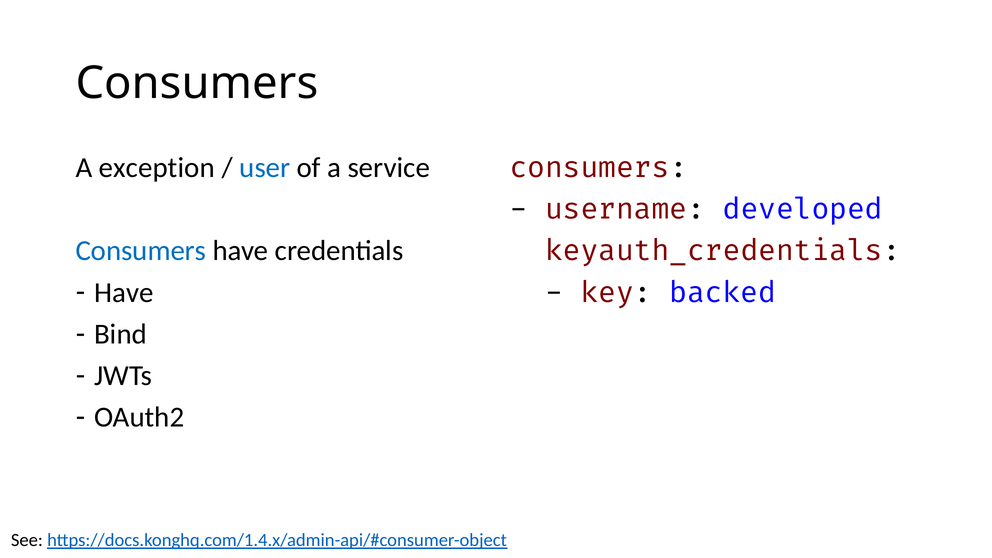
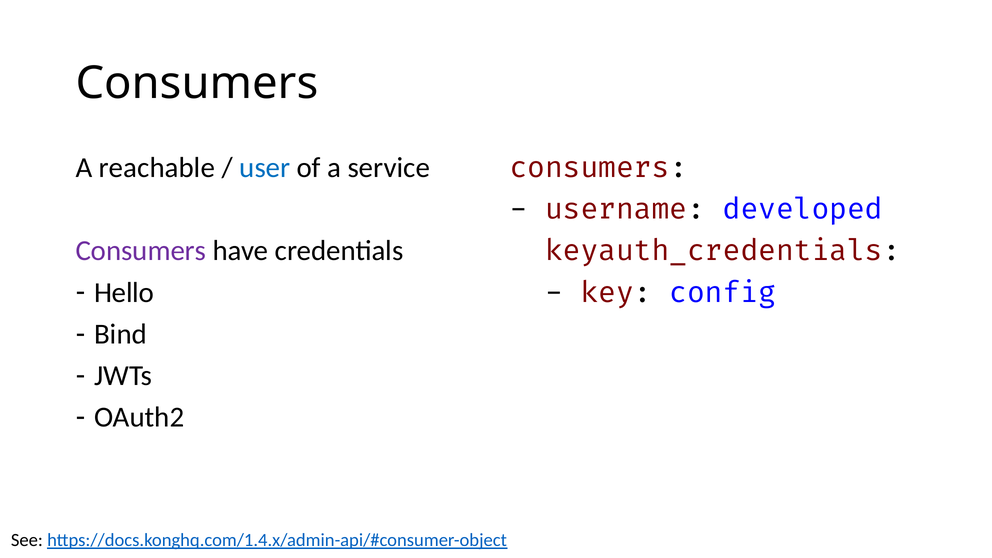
exception: exception -> reachable
Consumers at (141, 251) colour: blue -> purple
Have at (124, 292): Have -> Hello
backed: backed -> config
